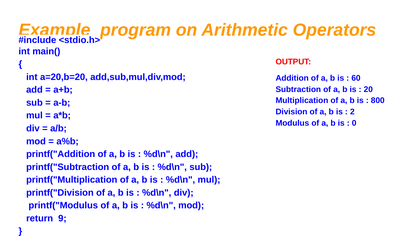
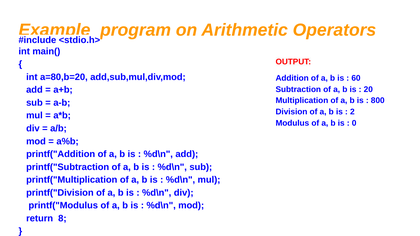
a=20,b=20: a=20,b=20 -> a=80,b=20
9: 9 -> 8
